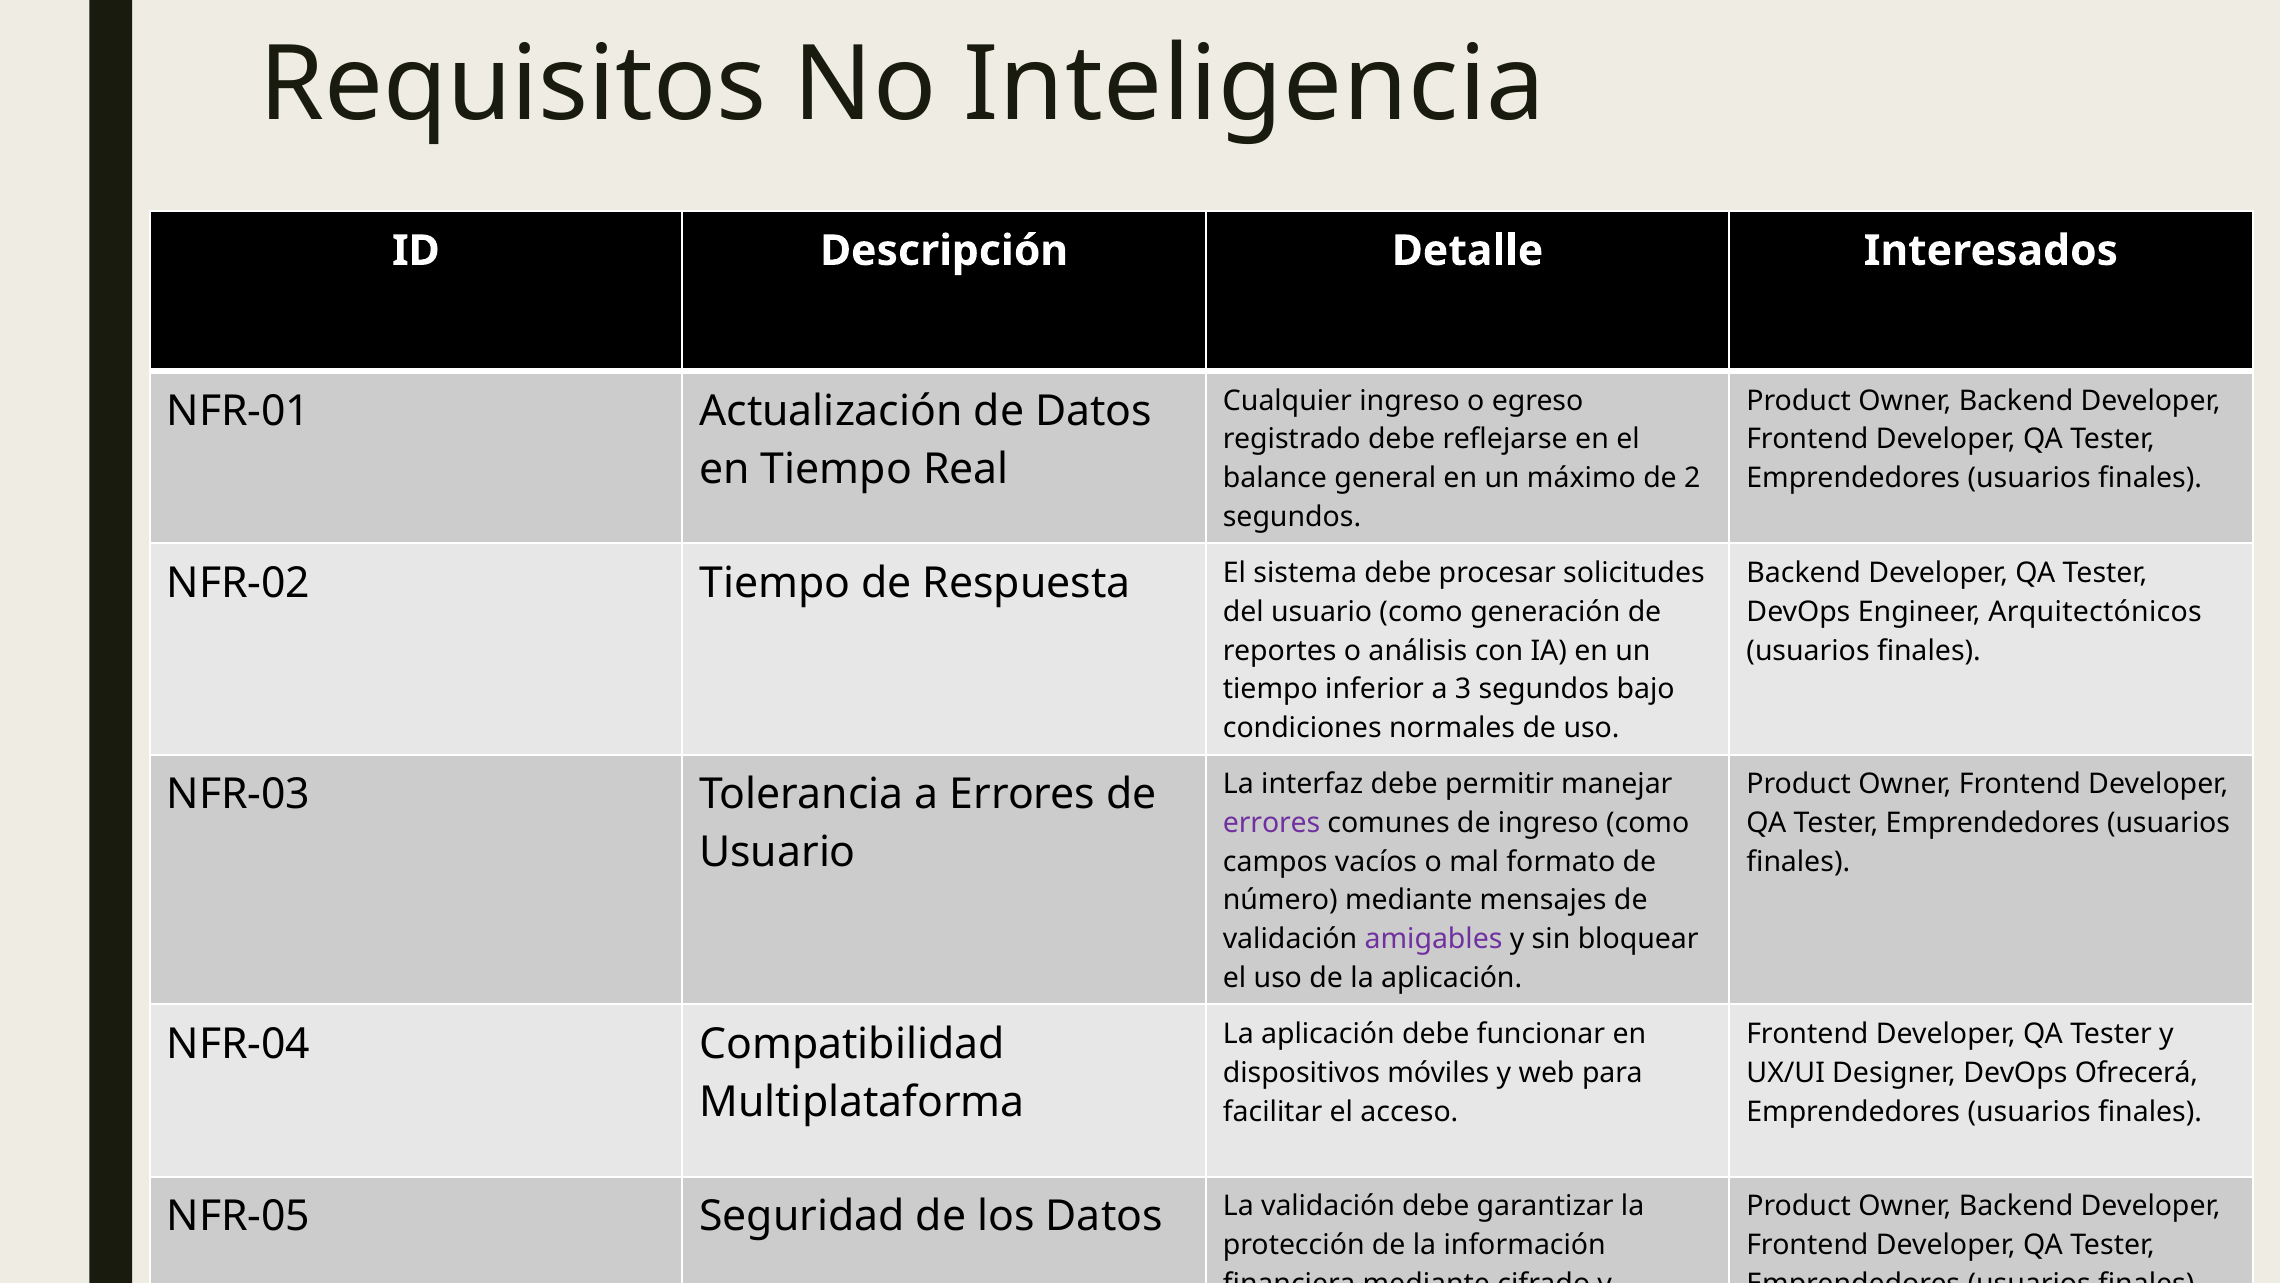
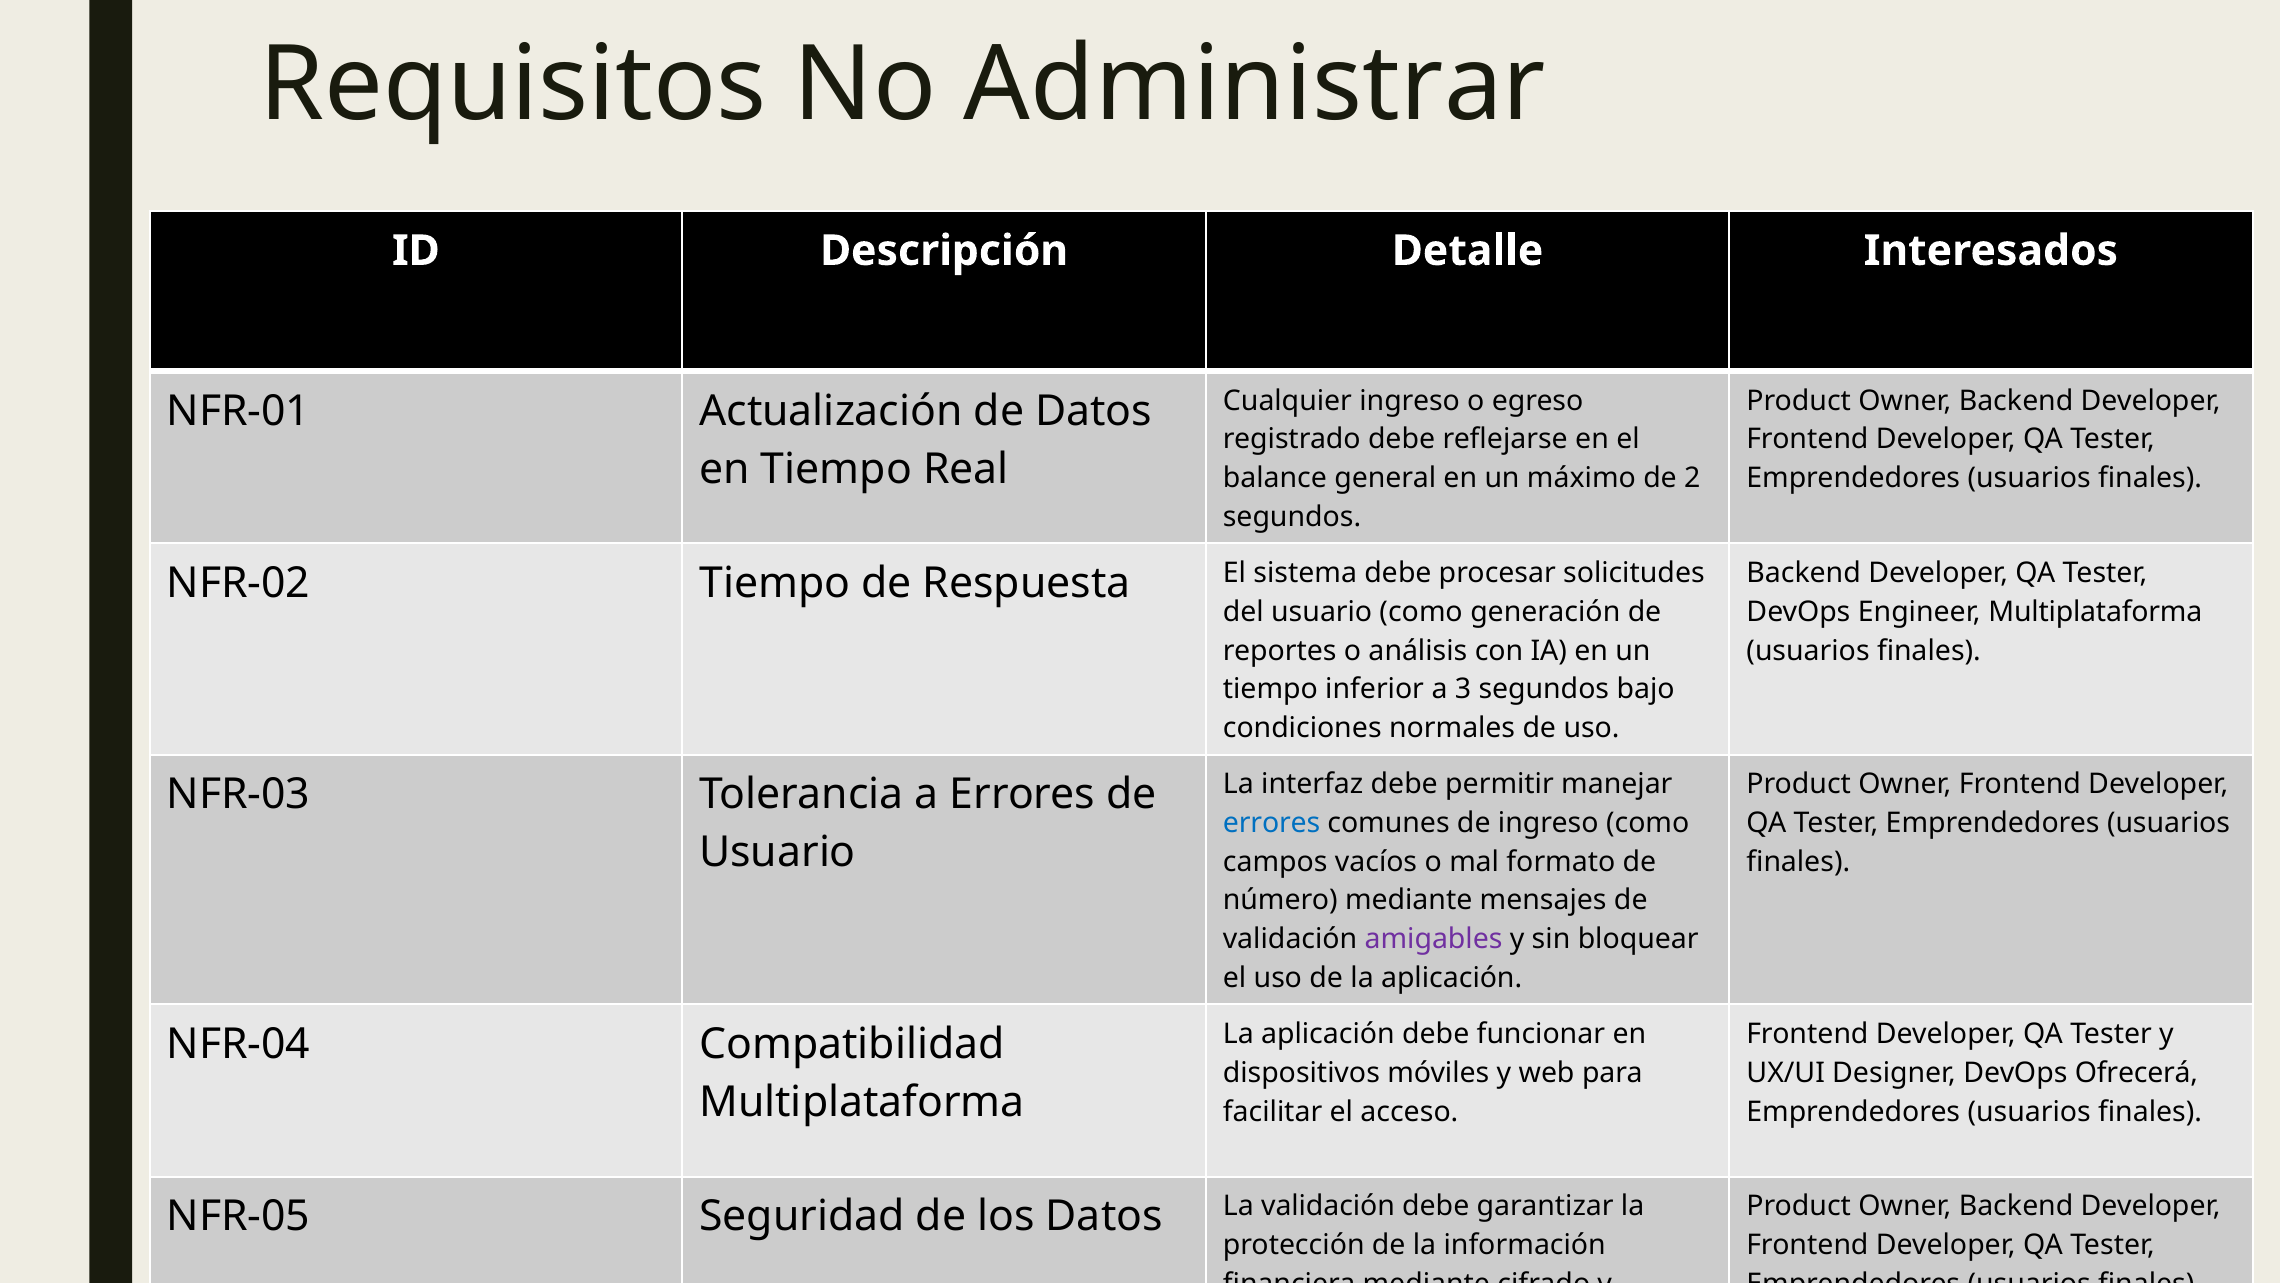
Inteligencia: Inteligencia -> Administrar
Engineer Arquitectónicos: Arquitectónicos -> Multiplataforma
errores at (1272, 823) colour: purple -> blue
